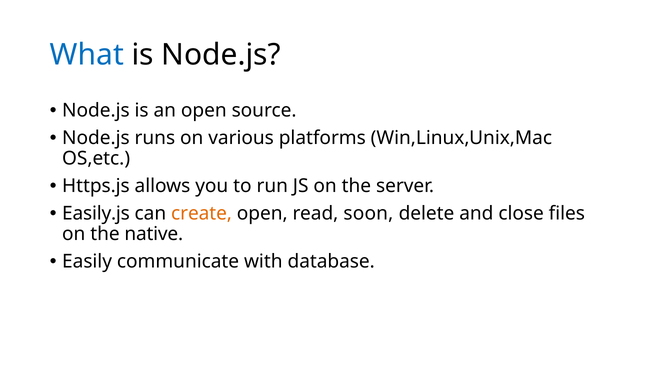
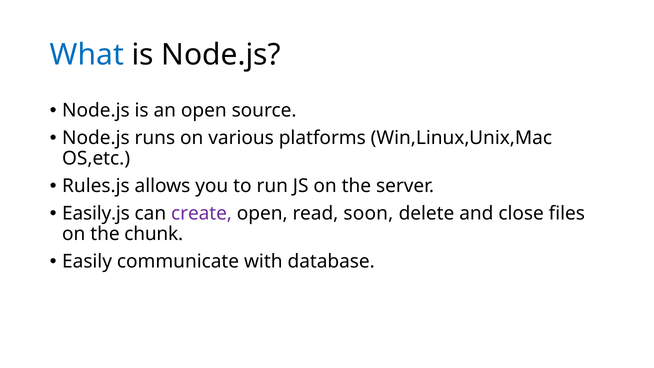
Https.js: Https.js -> Rules.js
create colour: orange -> purple
native: native -> chunk
